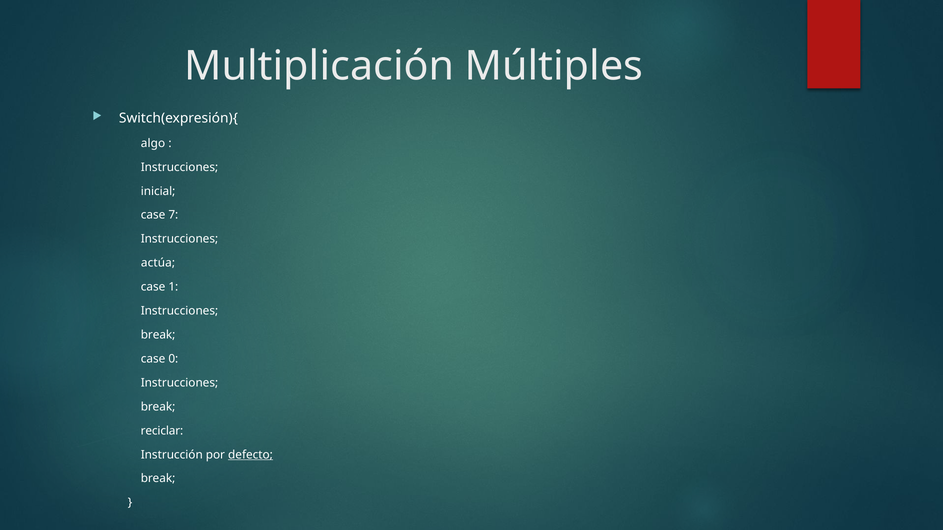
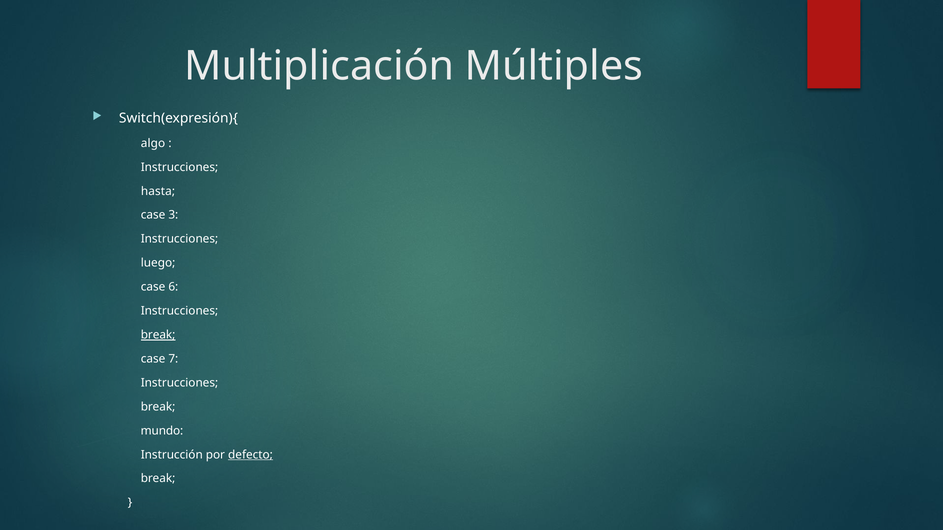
inicial: inicial -> hasta
7: 7 -> 3
actúa: actúa -> luego
1: 1 -> 6
break at (158, 335) underline: none -> present
0: 0 -> 7
reciclar: reciclar -> mundo
